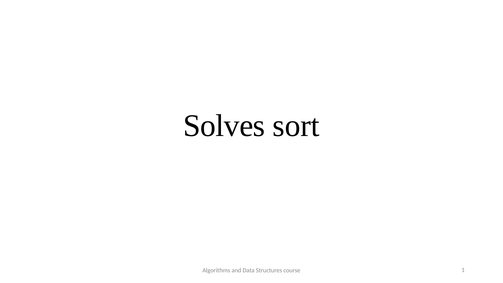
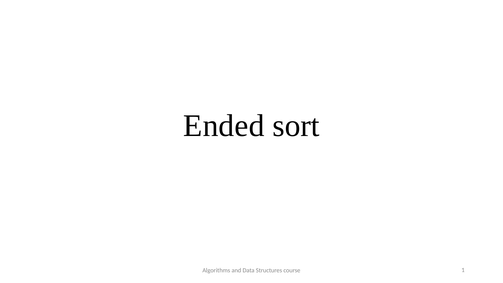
Solves: Solves -> Ended
